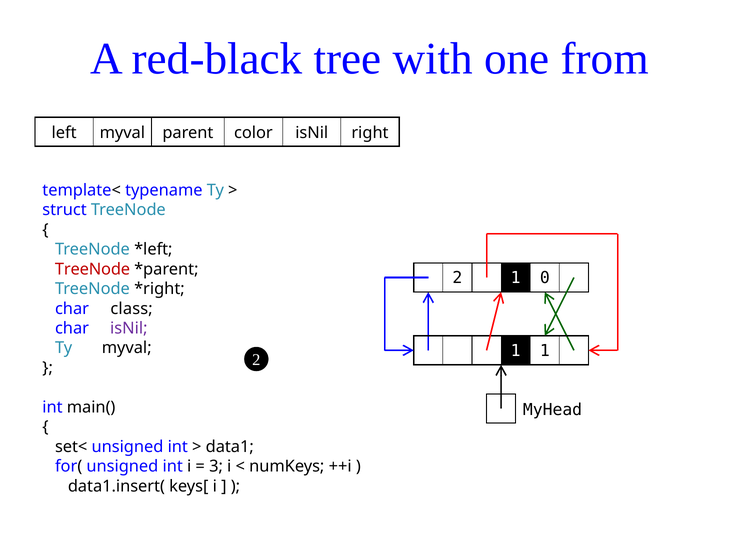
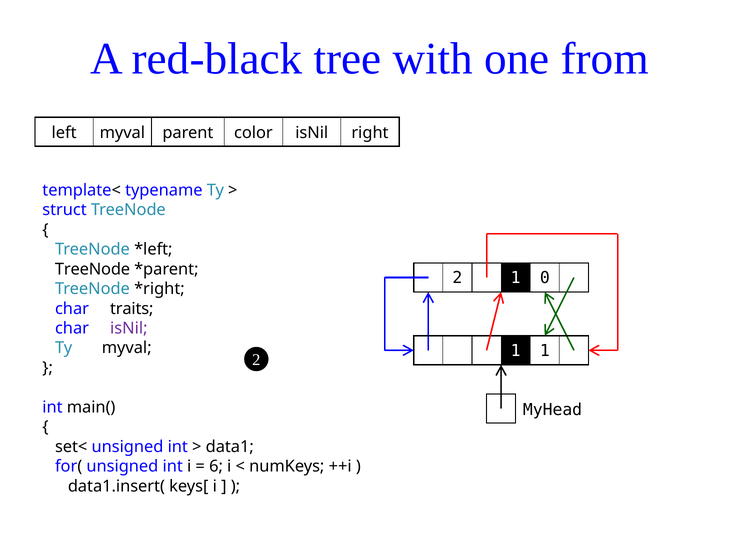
TreeNode at (93, 269) colour: red -> black
class: class -> traits
3: 3 -> 6
